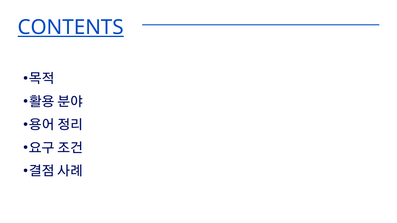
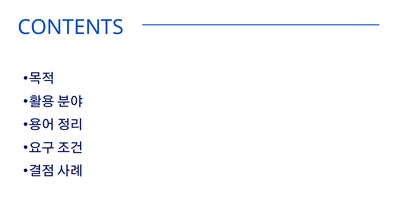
CONTENTS underline: present -> none
